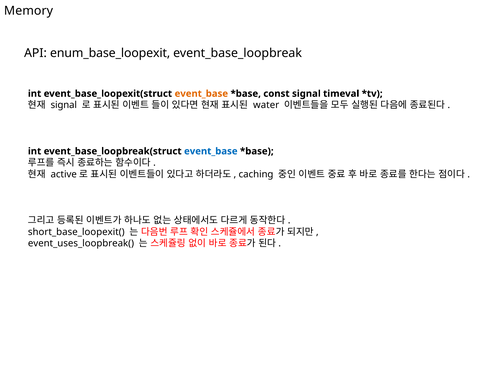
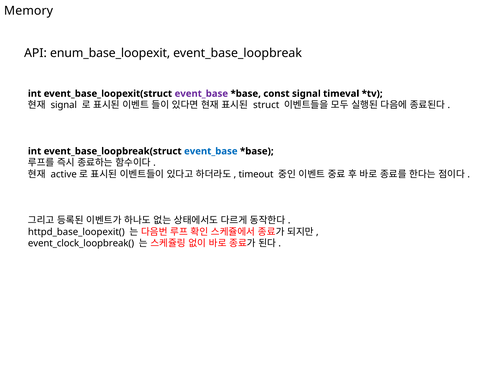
event_base at (201, 94) colour: orange -> purple
water: water -> struct
caching: caching -> timeout
short_base_loopexit(: short_base_loopexit( -> httpd_base_loopexit(
event_uses_loopbreak(: event_uses_loopbreak( -> event_clock_loopbreak(
